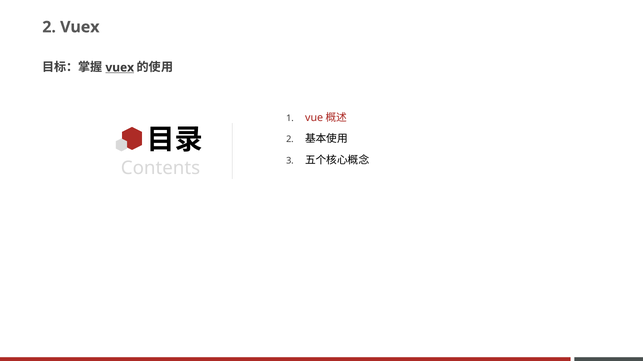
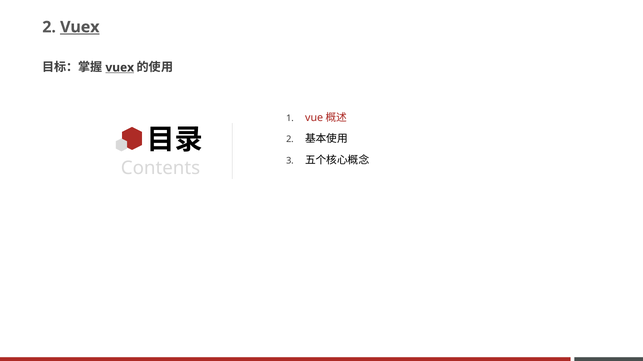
Vuex at (80, 27) underline: none -> present
